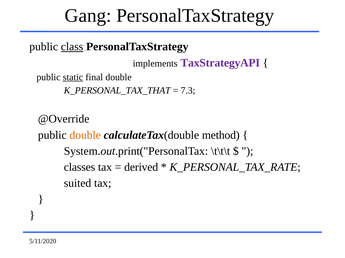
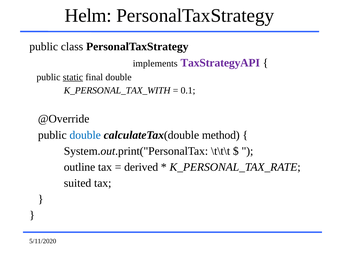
Gang: Gang -> Helm
class underline: present -> none
K_PERSONAL_TAX_THAT: K_PERSONAL_TAX_THAT -> K_PERSONAL_TAX_WITH
7.3: 7.3 -> 0.1
double at (85, 135) colour: orange -> blue
classes: classes -> outline
